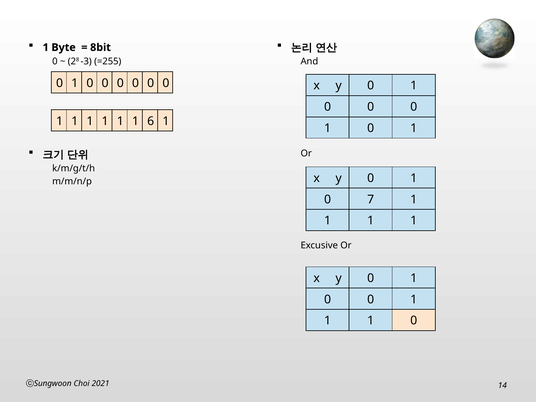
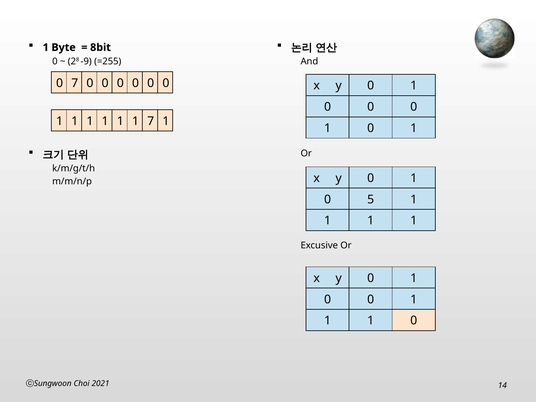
-3: -3 -> -9
1 at (75, 83): 1 -> 7
1 6: 6 -> 7
7: 7 -> 5
